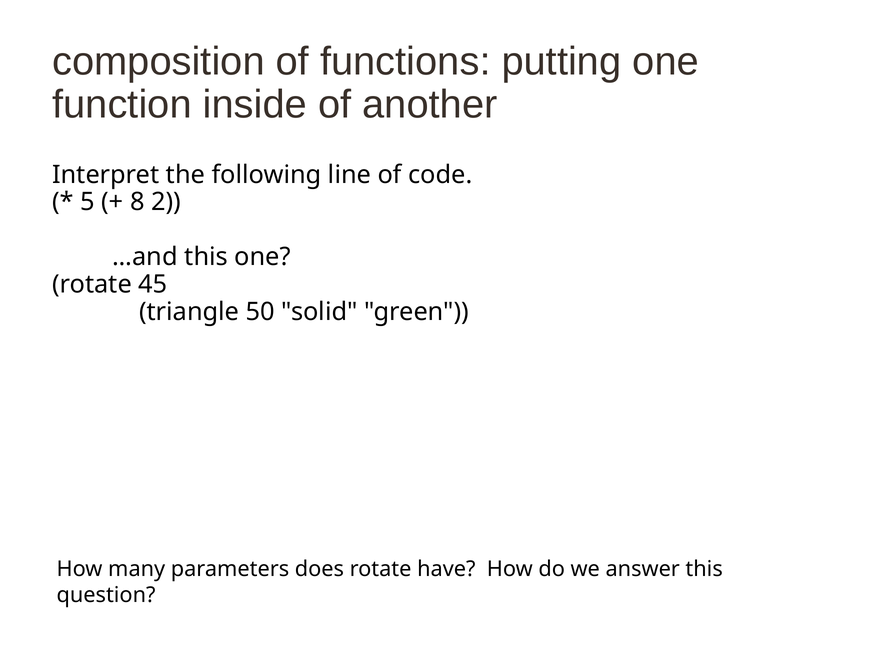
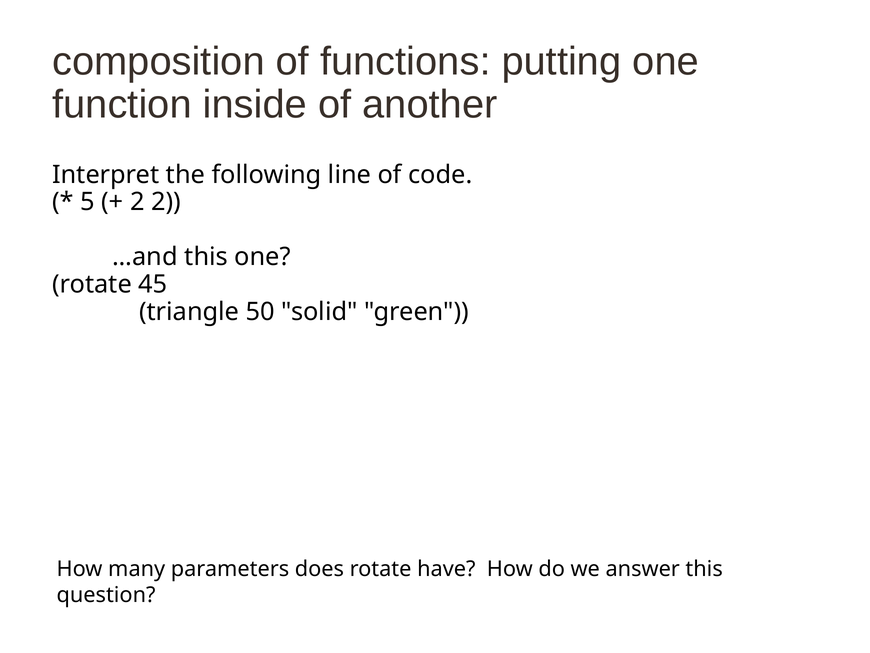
8 at (137, 202): 8 -> 2
